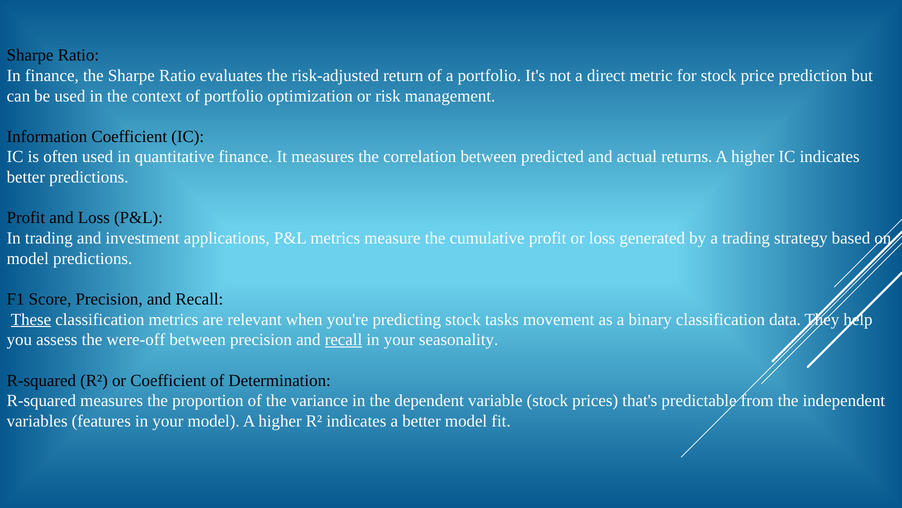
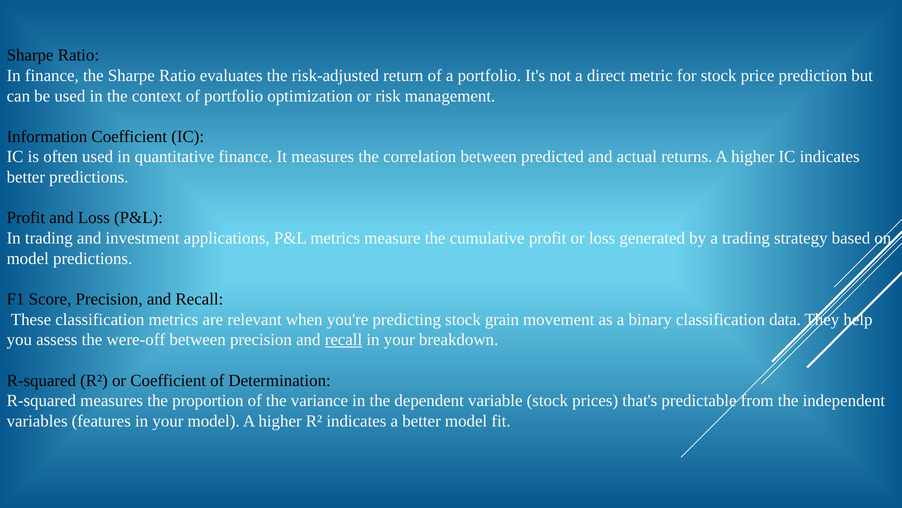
These underline: present -> none
tasks: tasks -> grain
seasonality: seasonality -> breakdown
